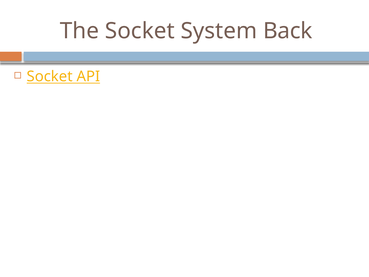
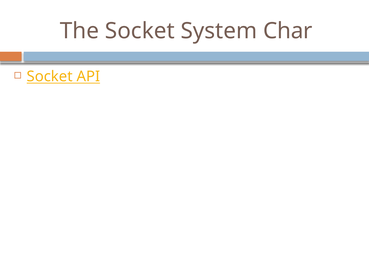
Back: Back -> Char
